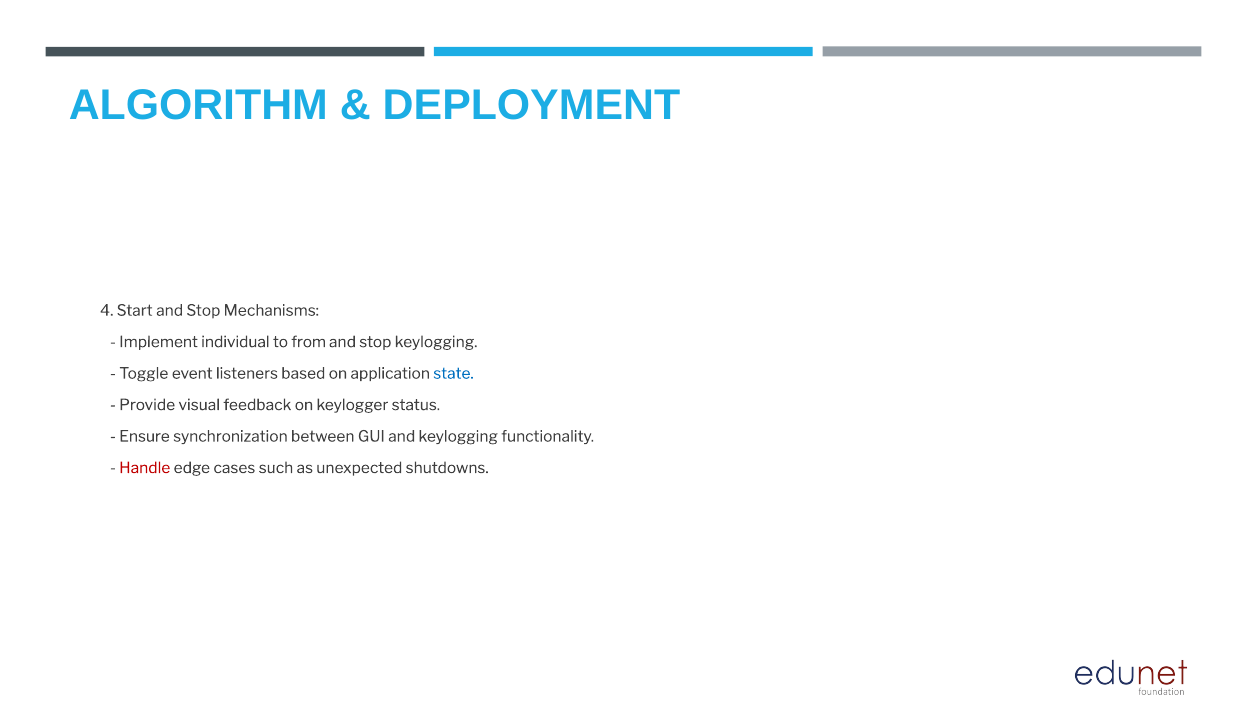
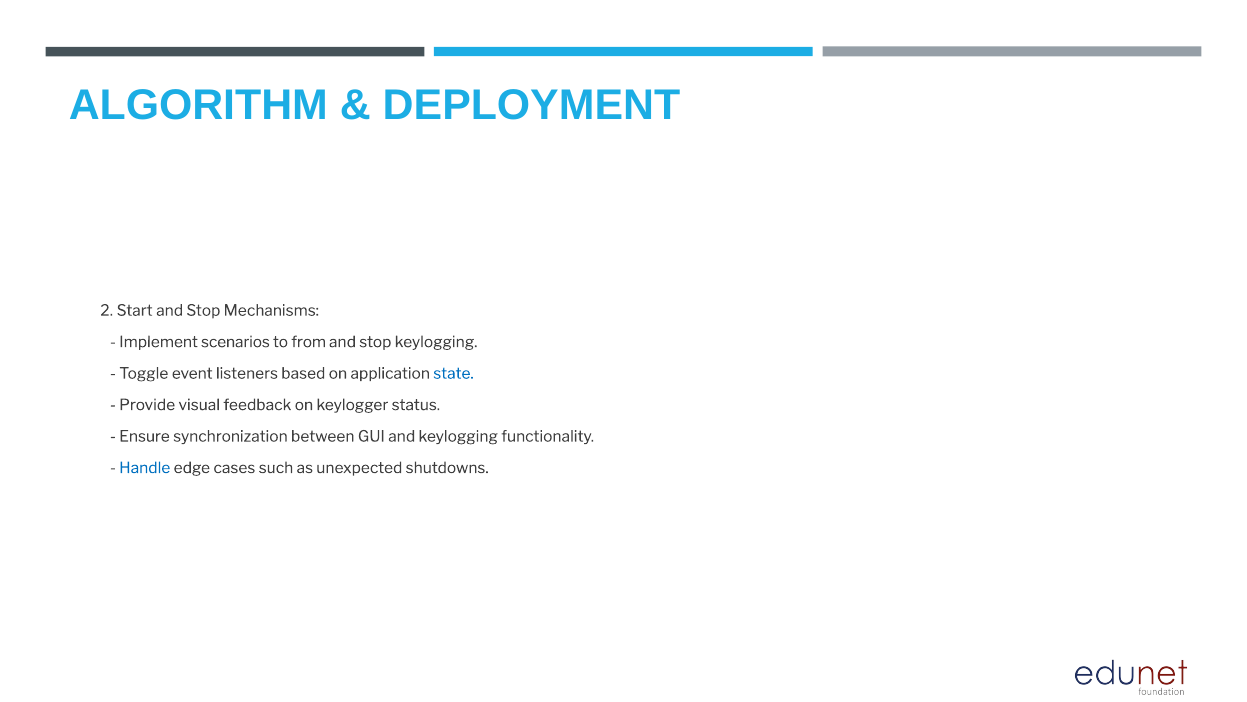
4: 4 -> 2
individual: individual -> scenarios
Handle colour: red -> blue
